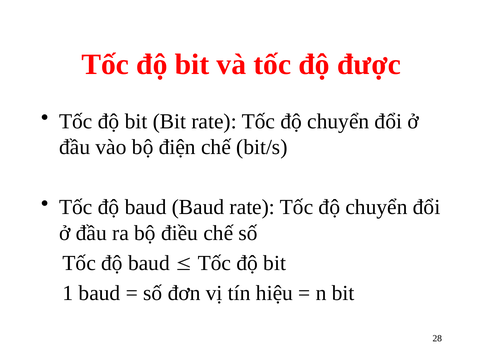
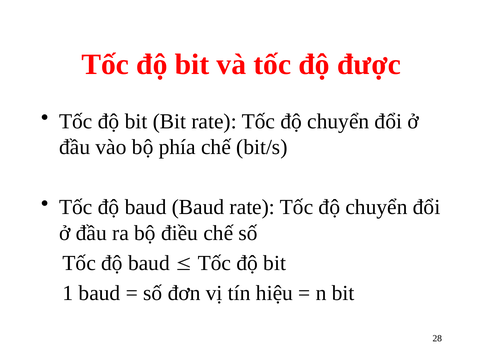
điện: điện -> phía
